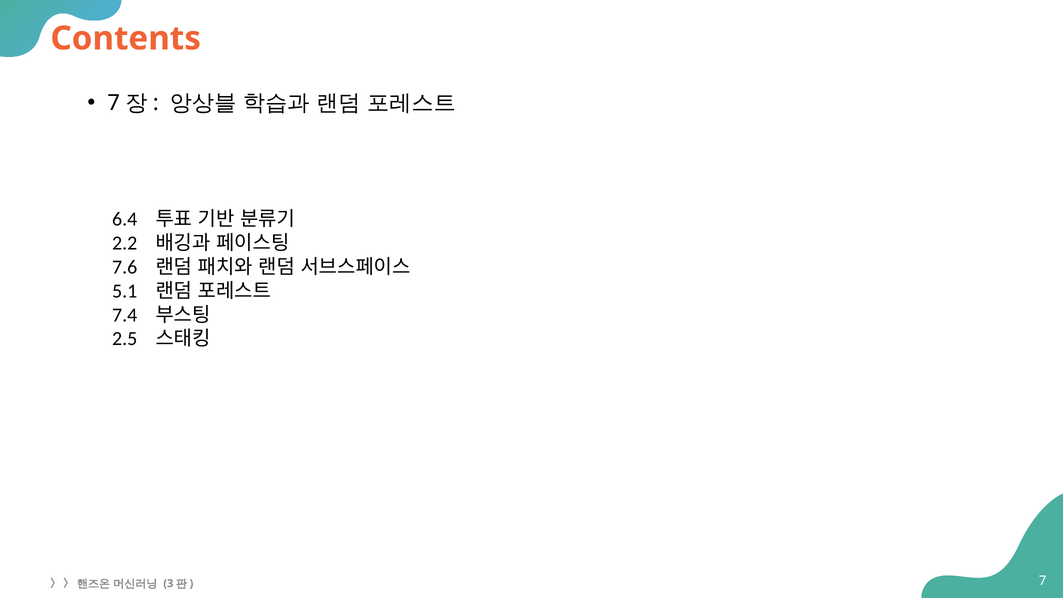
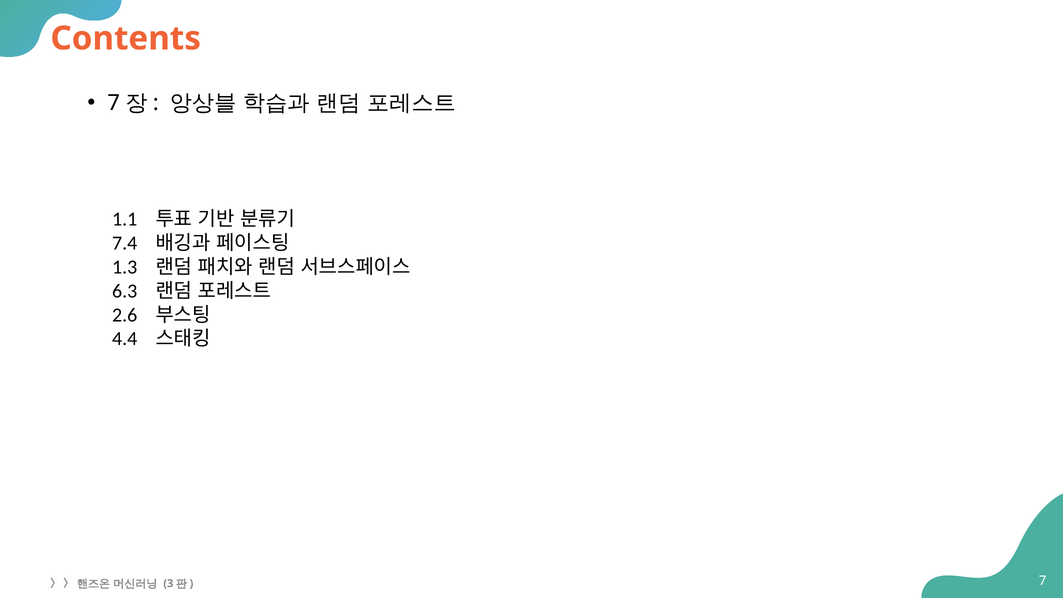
6.4: 6.4 -> 1.1
2.2: 2.2 -> 7.4
7.6: 7.6 -> 1.3
5.1: 5.1 -> 6.3
7.4: 7.4 -> 2.6
2.5: 2.5 -> 4.4
